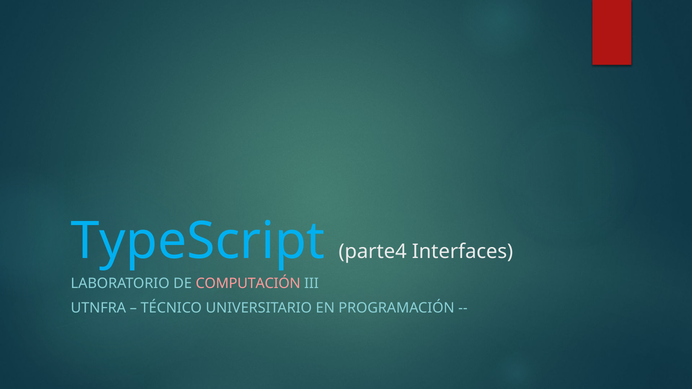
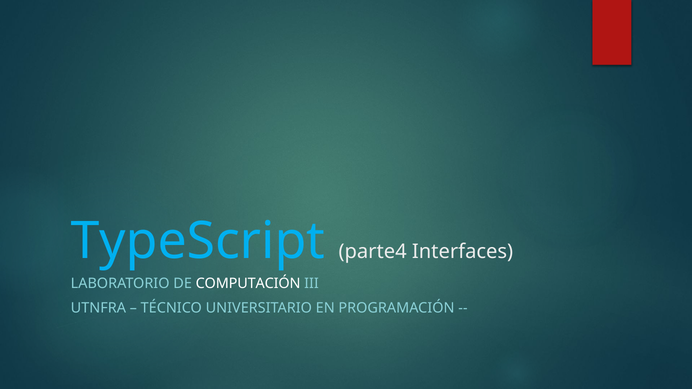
COMPUTACIÓN colour: pink -> white
